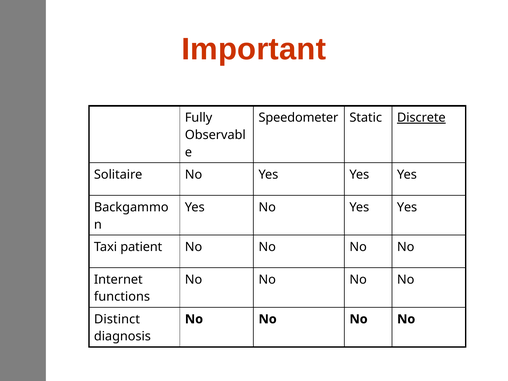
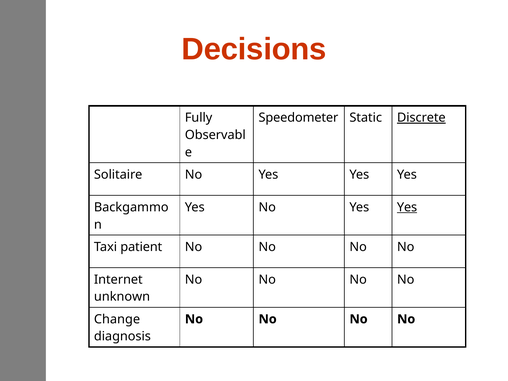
Important: Important -> Decisions
Yes at (407, 207) underline: none -> present
functions: functions -> unknown
Distinct: Distinct -> Change
